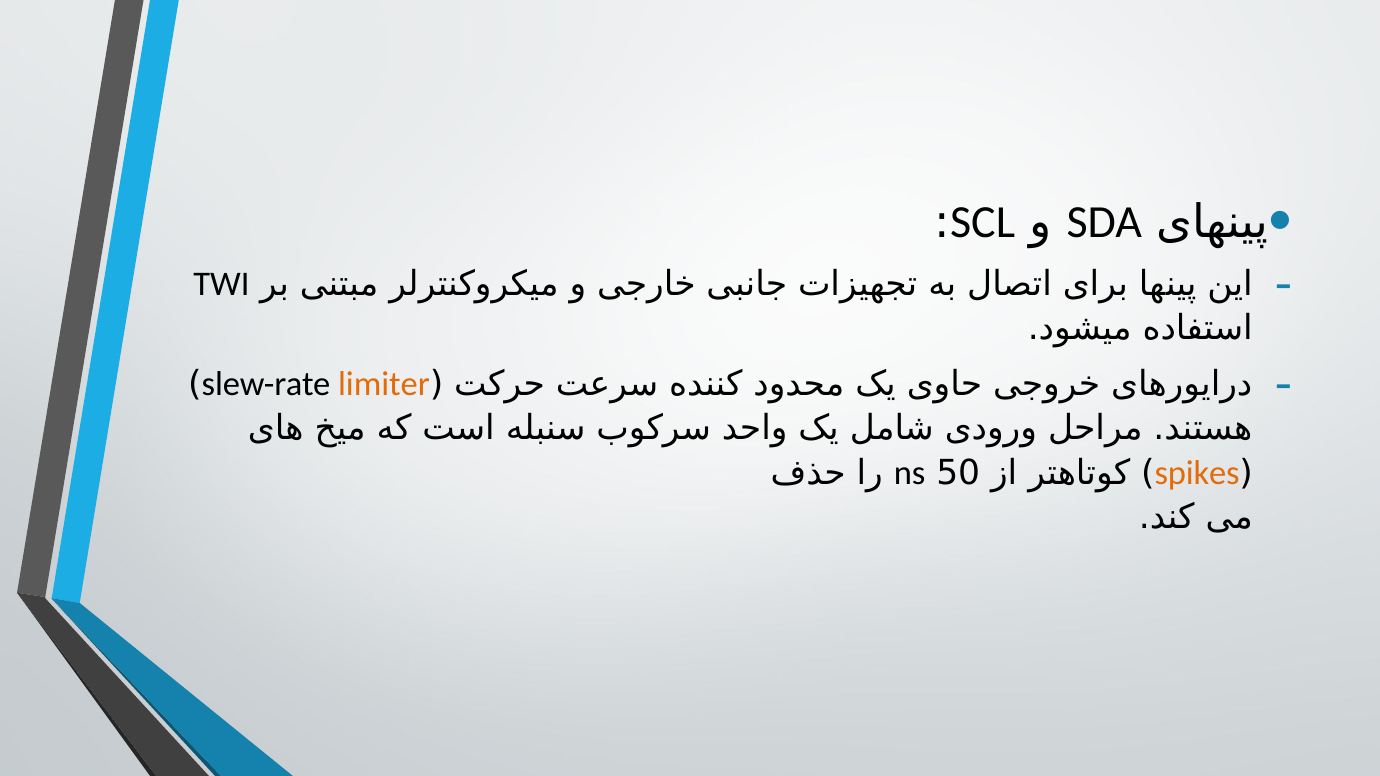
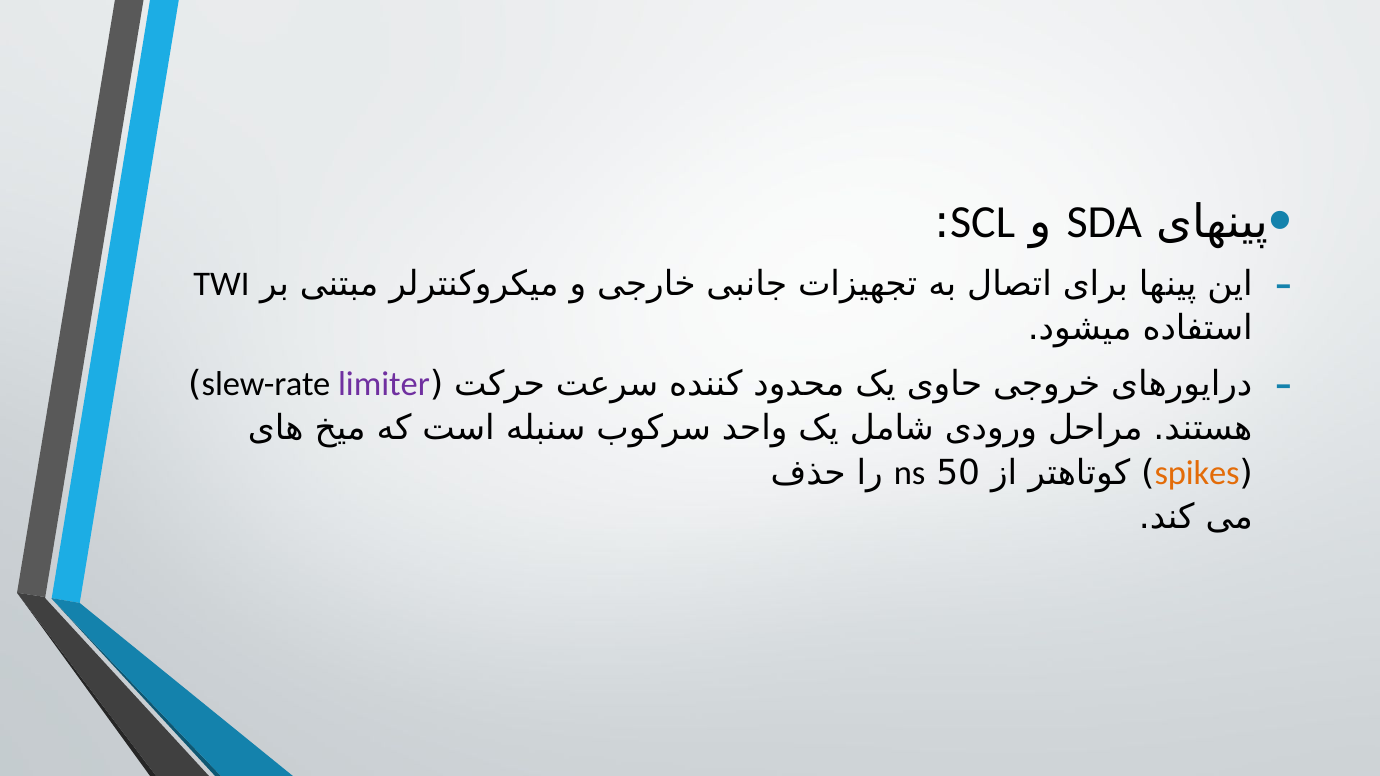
limiter colour: orange -> purple
